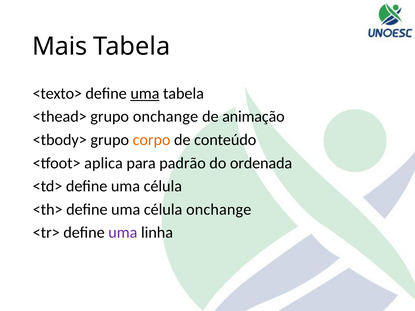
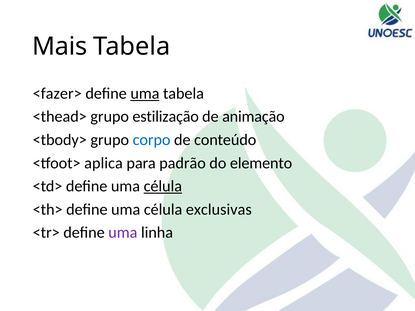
<texto>: <texto> -> <fazer>
grupo onchange: onchange -> estilização
corpo colour: orange -> blue
ordenada: ordenada -> elemento
célula at (163, 186) underline: none -> present
célula onchange: onchange -> exclusivas
